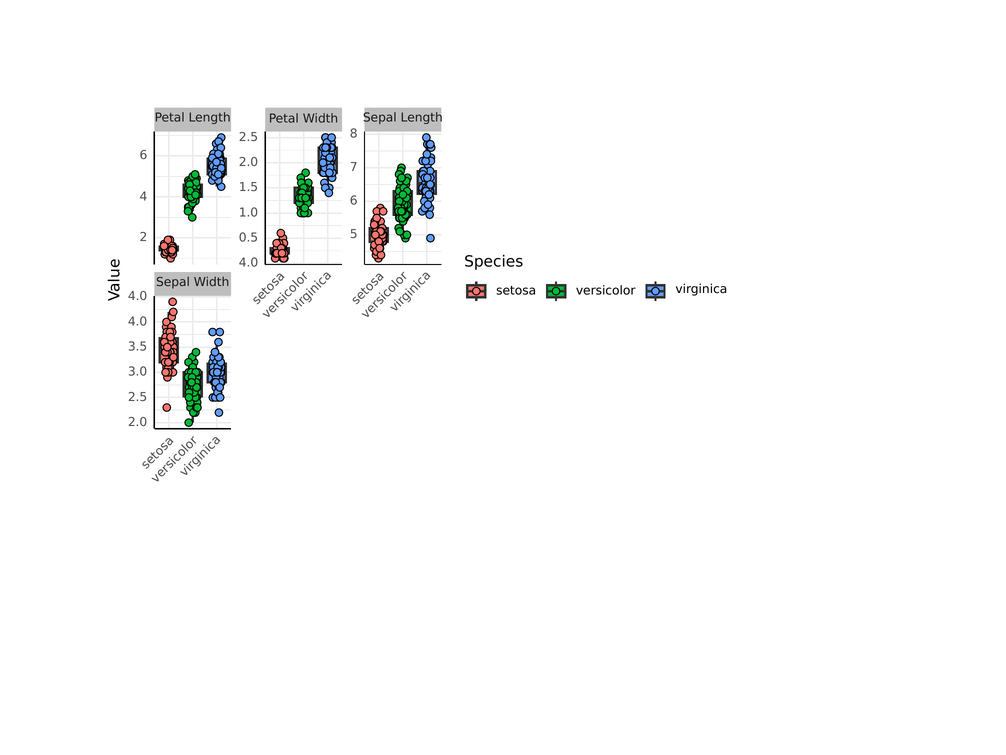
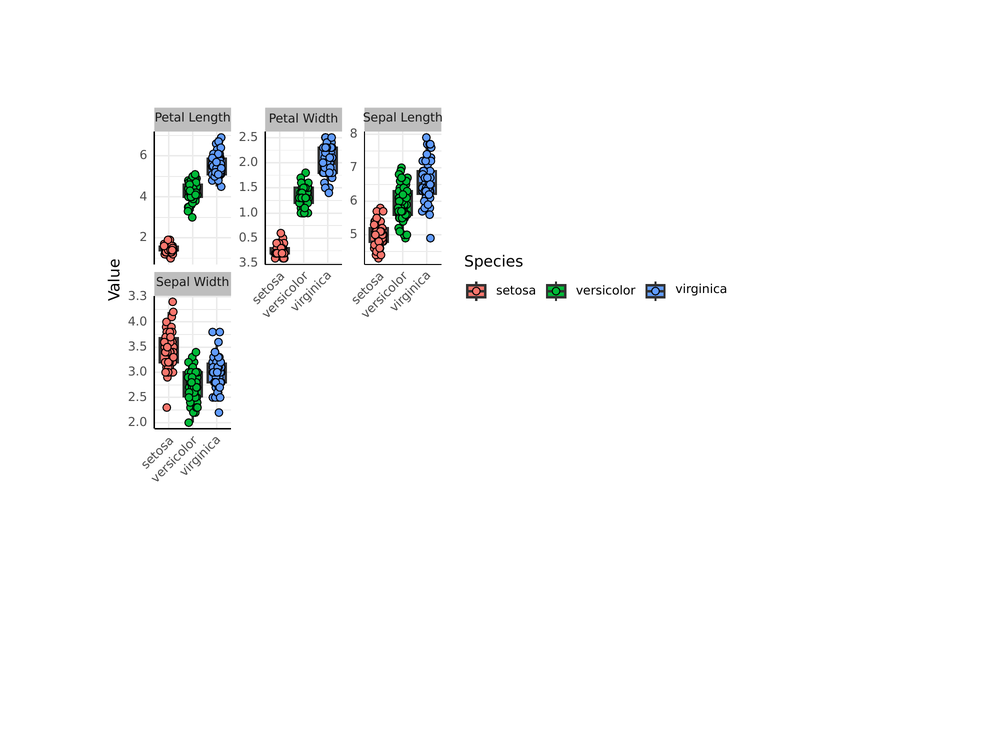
4.0 at (249, 263): 4.0 -> 3.5
4.0 at (138, 296): 4.0 -> 3.3
